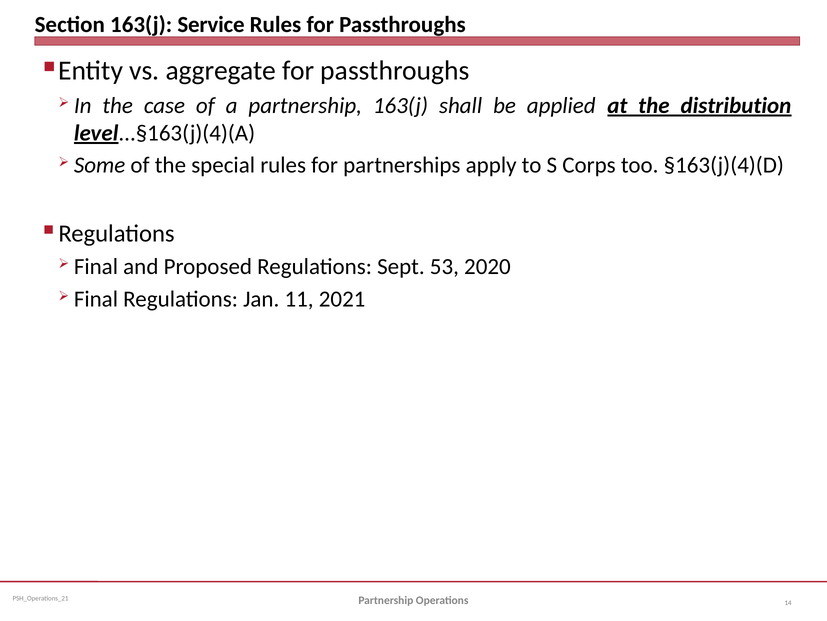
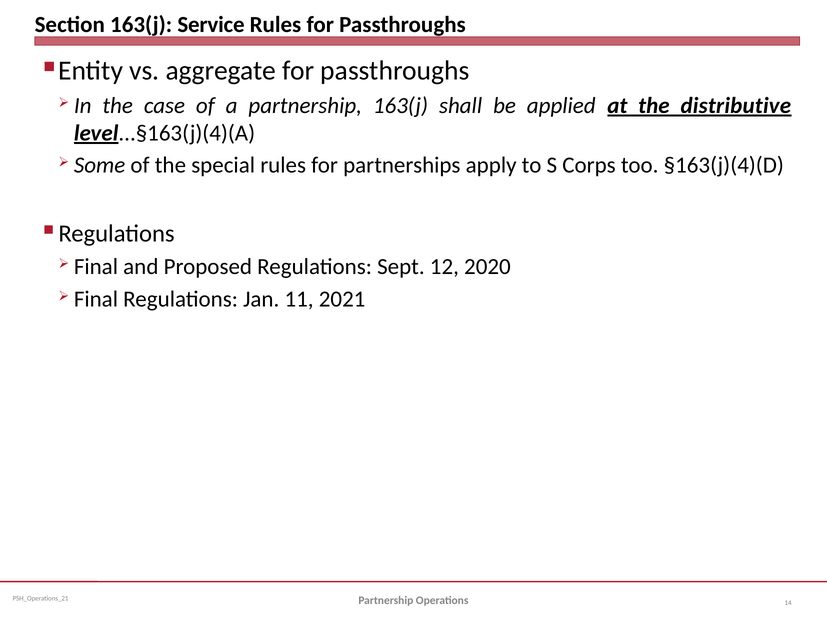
distribution: distribution -> distributive
53: 53 -> 12
